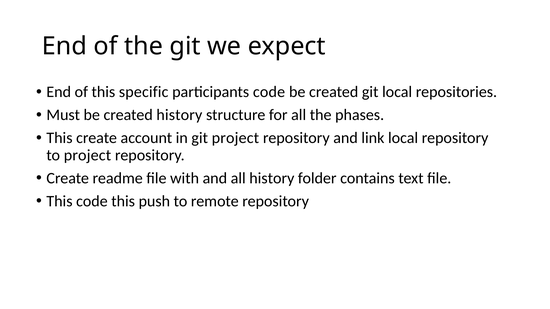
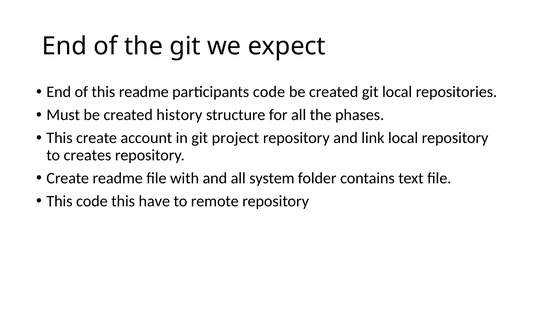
this specific: specific -> readme
to project: project -> creates
all history: history -> system
push: push -> have
